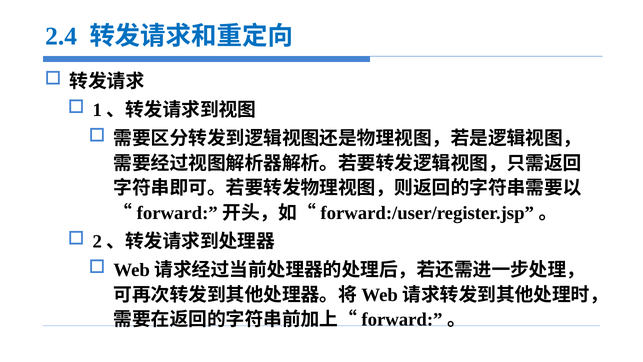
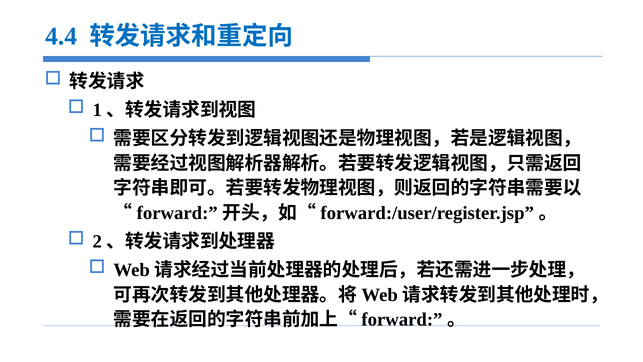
2.4: 2.4 -> 4.4
